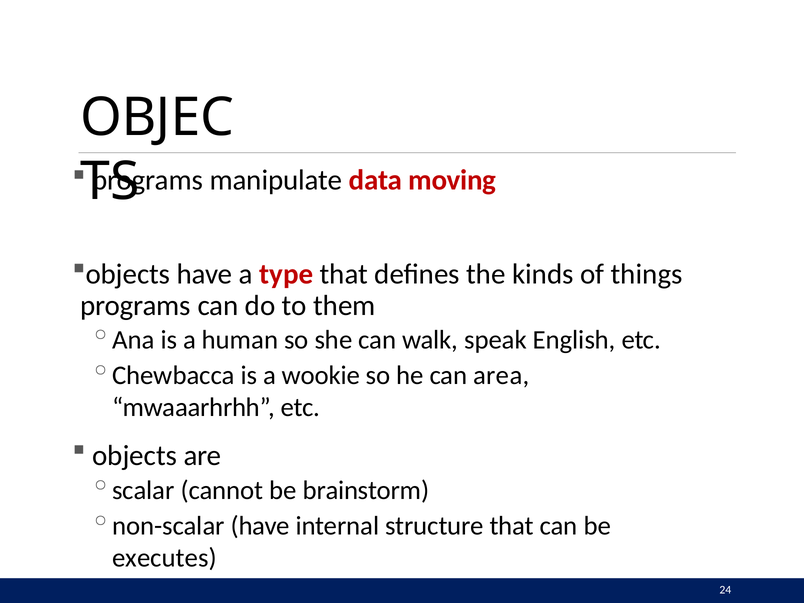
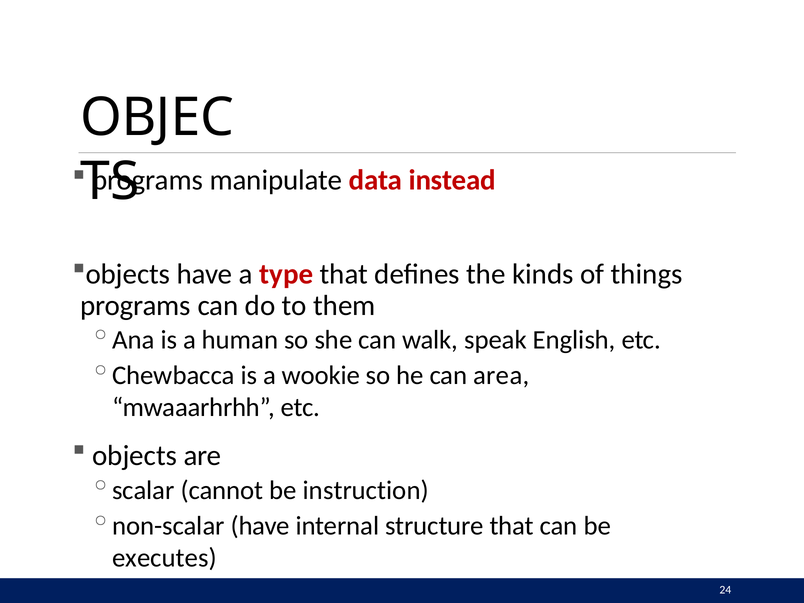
moving: moving -> instead
brainstorm: brainstorm -> instruction
